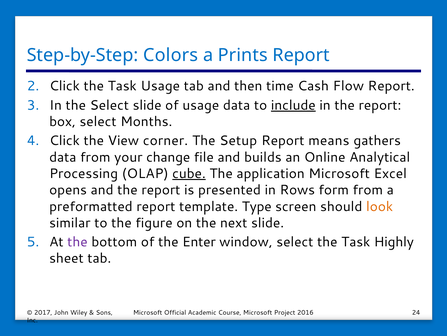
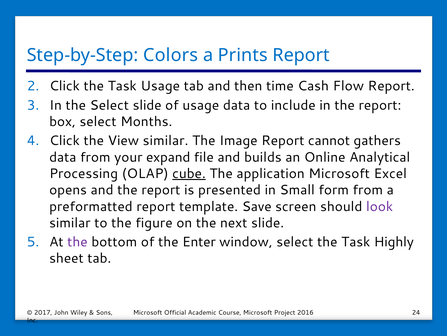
include underline: present -> none
View corner: corner -> similar
Setup: Setup -> Image
means: means -> cannot
change: change -> expand
Rows: Rows -> Small
Type: Type -> Save
look colour: orange -> purple
